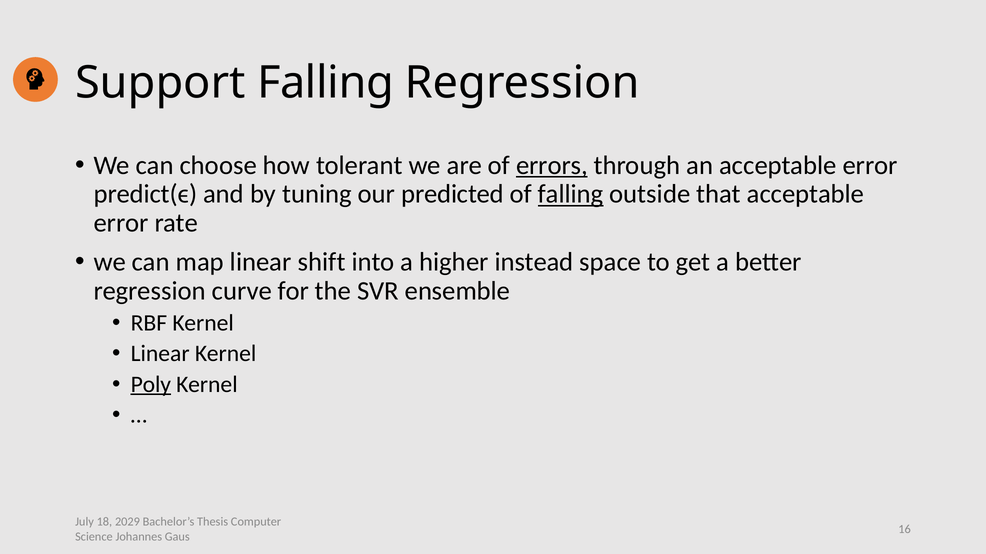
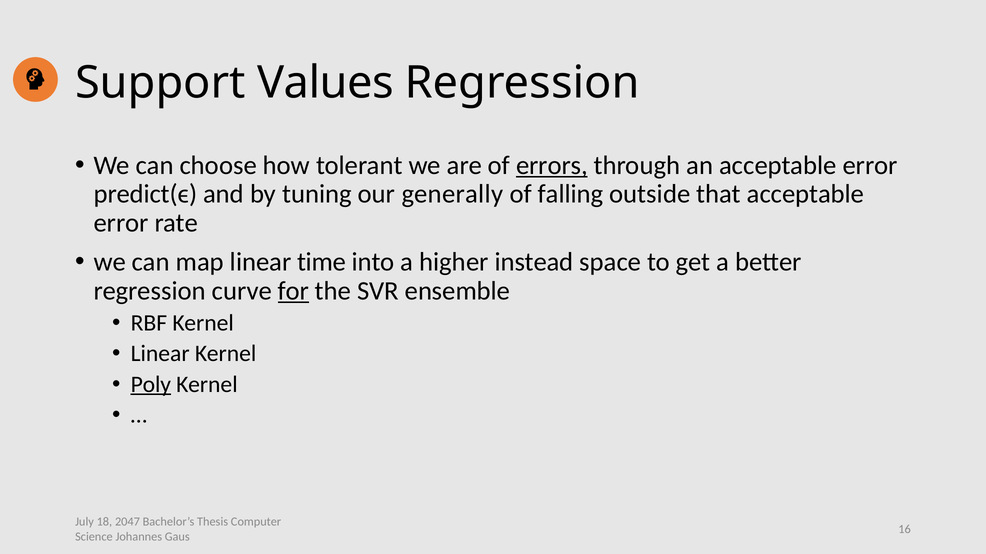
Support Falling: Falling -> Values
predicted: predicted -> generally
falling at (571, 194) underline: present -> none
shift: shift -> time
for underline: none -> present
2029: 2029 -> 2047
